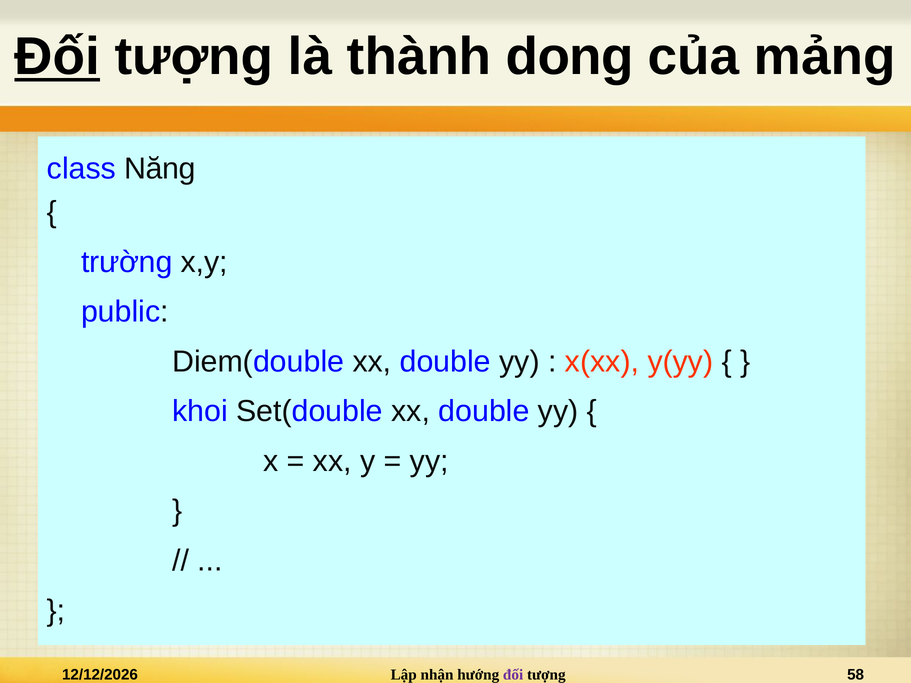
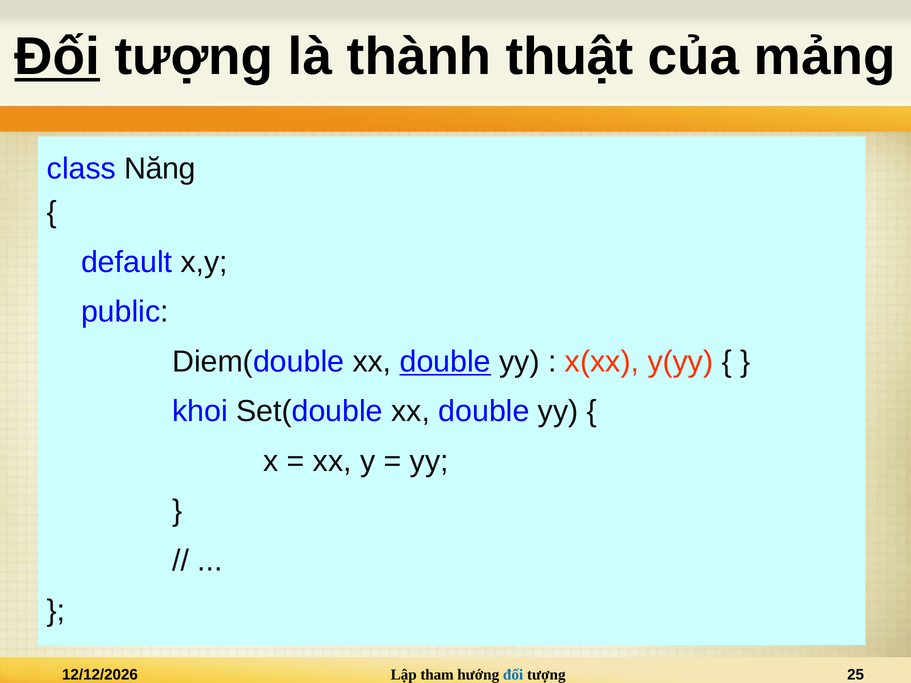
dong: dong -> thuật
trường: trường -> default
double at (445, 362) underline: none -> present
nhận: nhận -> tham
đối at (513, 675) colour: purple -> blue
58: 58 -> 25
